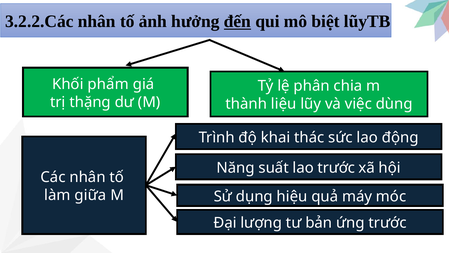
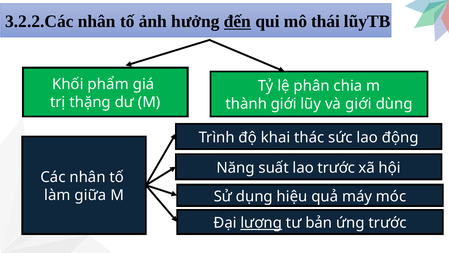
biệt: biệt -> thái
thành liệu: liệu -> giới
và việc: việc -> giới
lượng underline: none -> present
